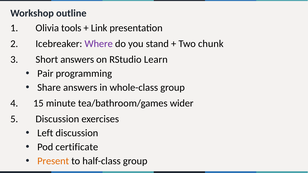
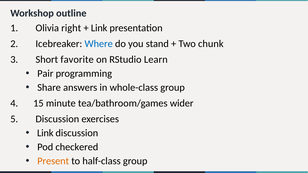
tools: tools -> right
Where colour: purple -> blue
Short answers: answers -> favorite
Left at (45, 133): Left -> Link
certificate: certificate -> checkered
